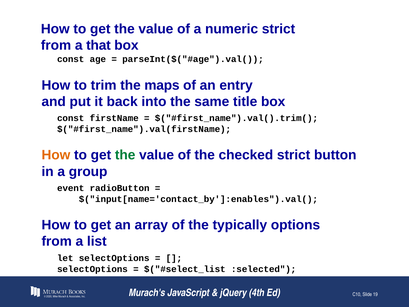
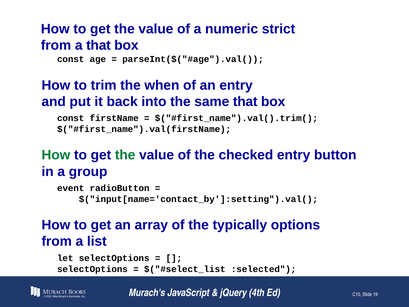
maps: maps -> when
same title: title -> that
How at (56, 155) colour: orange -> green
checked strict: strict -> entry
$("input[name='contact_by']:enables").val(: $("input[name='contact_by']:enables").val( -> $("input[name='contact_by']:setting").val(
